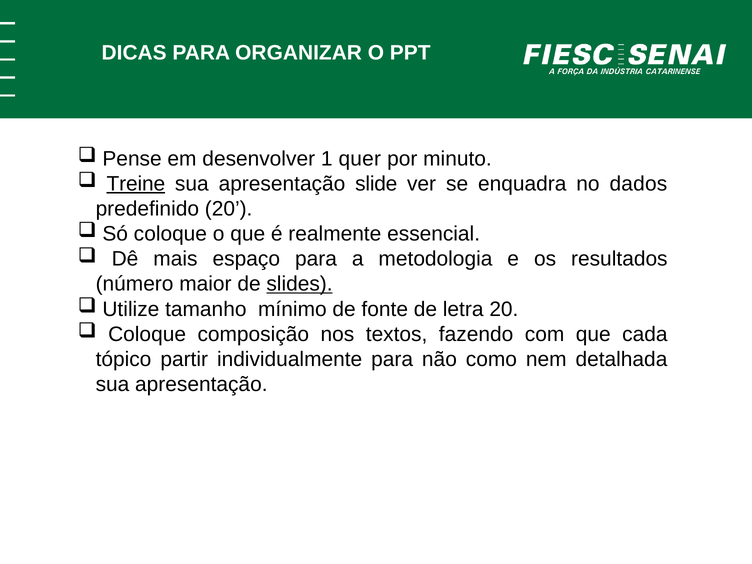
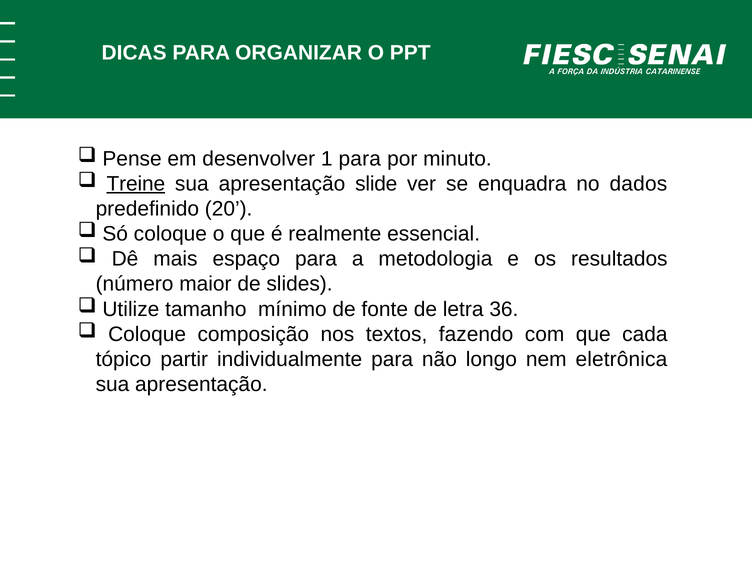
1 quer: quer -> para
slides underline: present -> none
letra 20: 20 -> 36
como: como -> longo
detalhada: detalhada -> eletrônica
